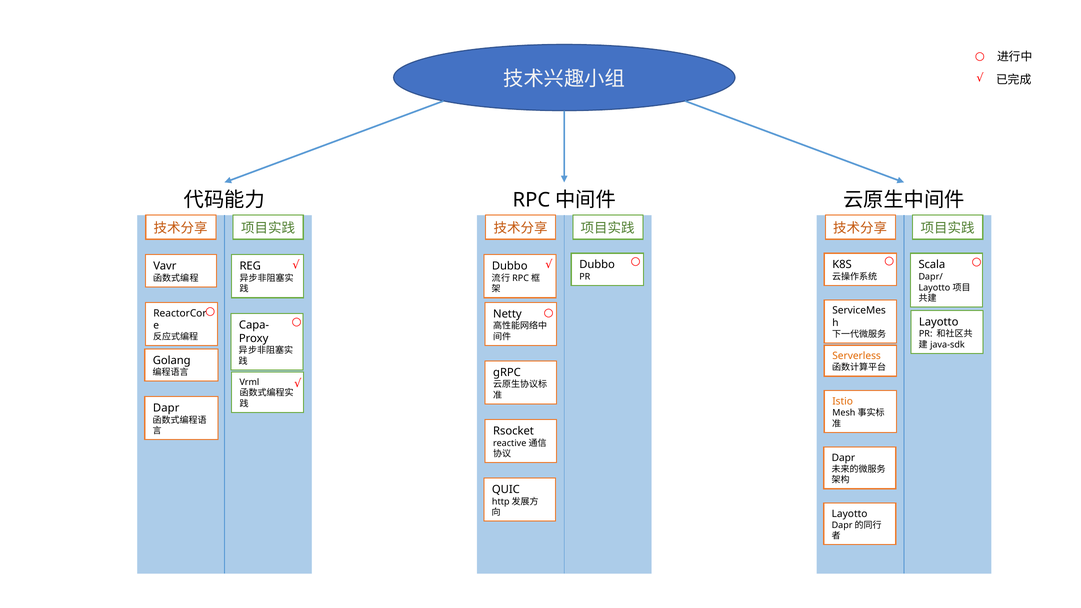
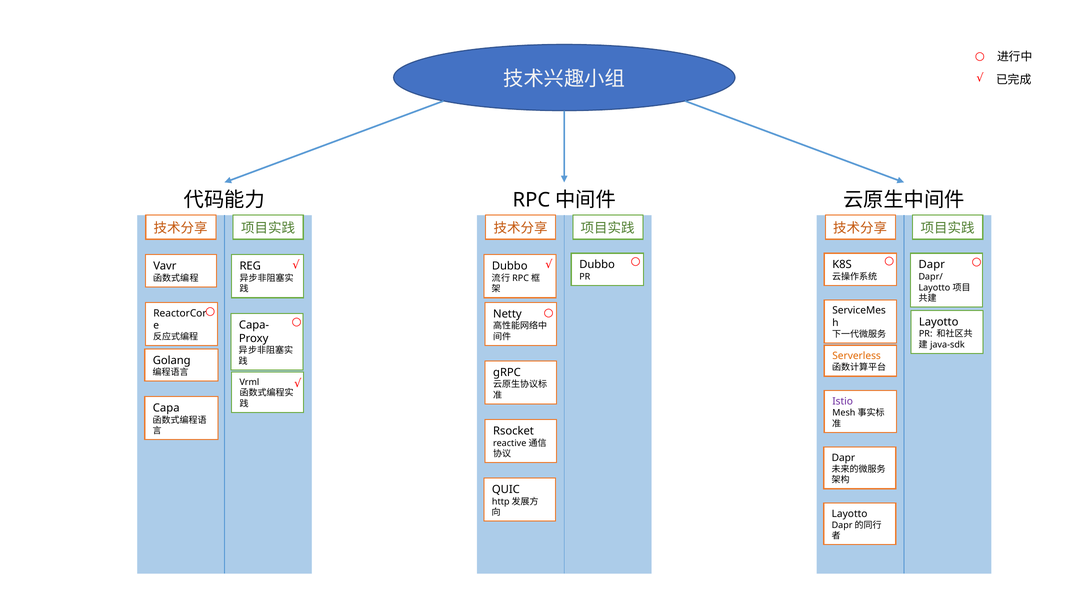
Scala at (932, 265): Scala -> Dapr
Istio colour: orange -> purple
Dapr at (166, 408): Dapr -> Capa
